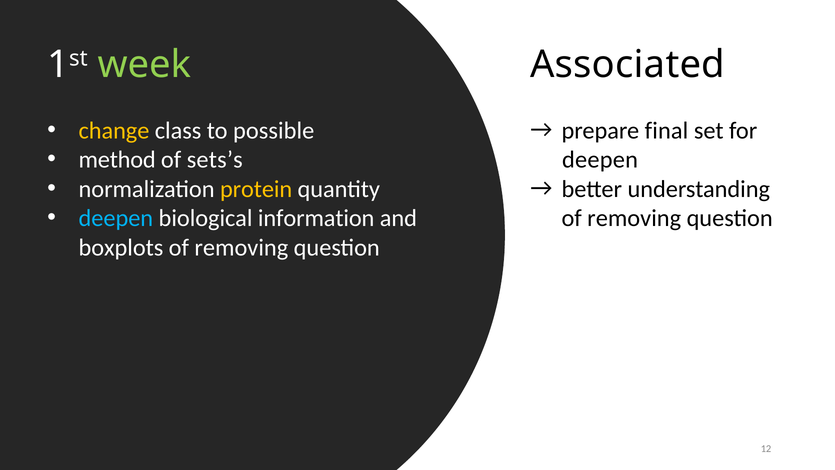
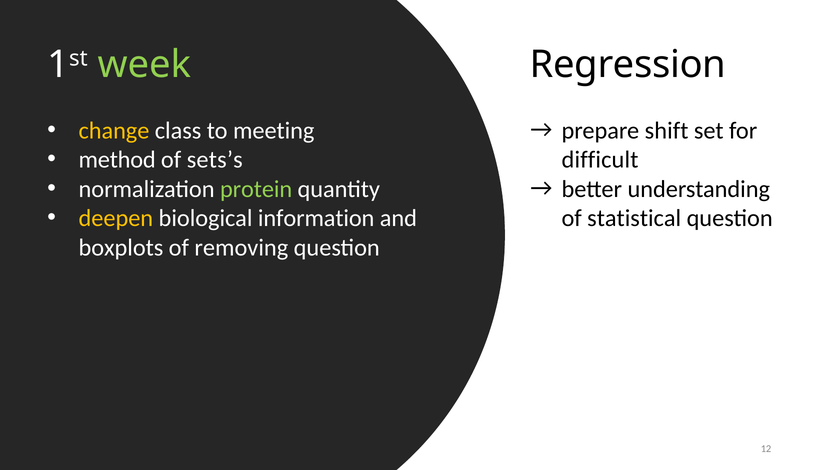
Associated: Associated -> Regression
possible: possible -> meeting
final: final -> shift
deepen at (600, 160): deepen -> difficult
protein colour: yellow -> light green
deepen at (116, 218) colour: light blue -> yellow
removing at (634, 218): removing -> statistical
